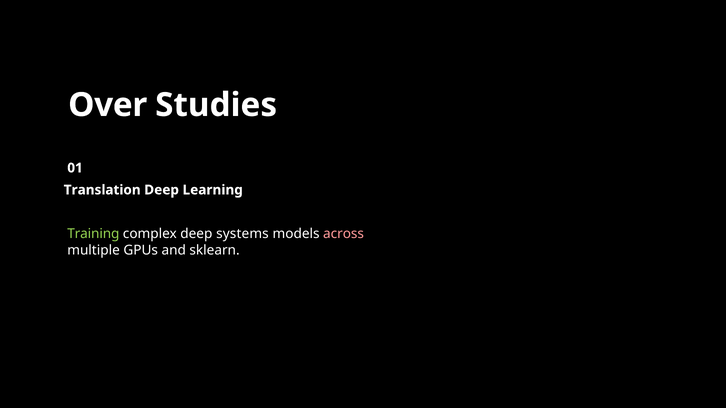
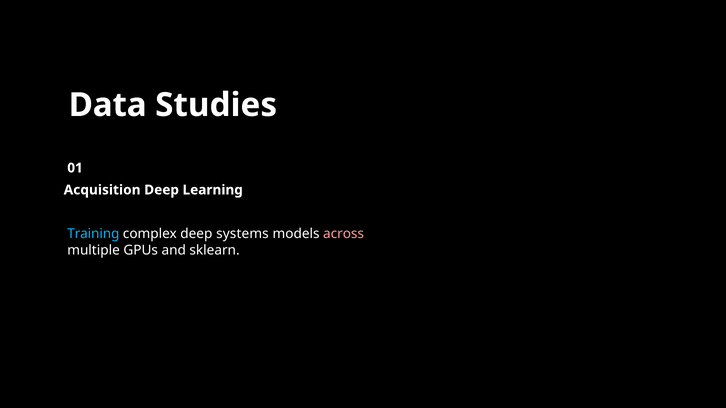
Over: Over -> Data
Translation: Translation -> Acquisition
Training colour: light green -> light blue
